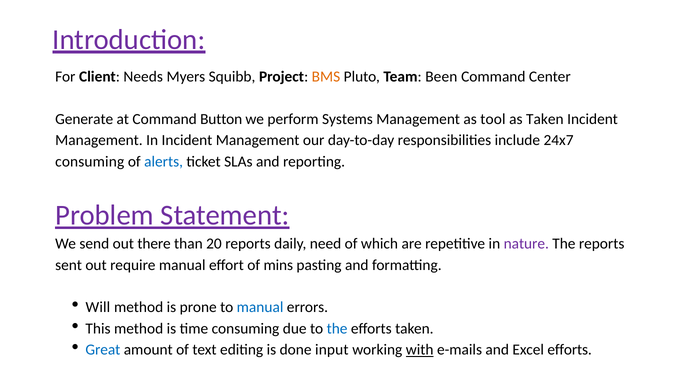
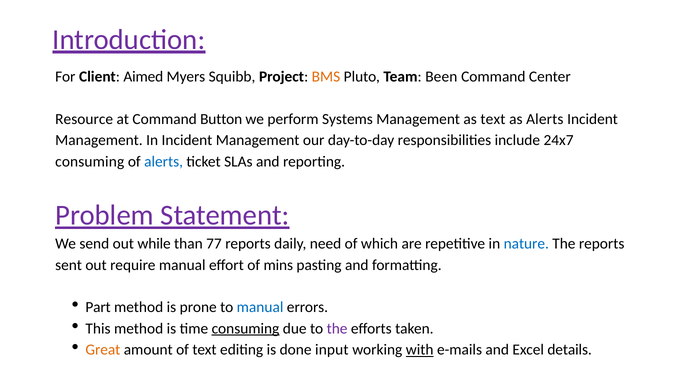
Needs: Needs -> Aimed
Generate: Generate -> Resource
as tool: tool -> text
as Taken: Taken -> Alerts
there: there -> while
20: 20 -> 77
nature colour: purple -> blue
Will: Will -> Part
consuming at (245, 328) underline: none -> present
the at (337, 328) colour: blue -> purple
Great colour: blue -> orange
Excel efforts: efforts -> details
